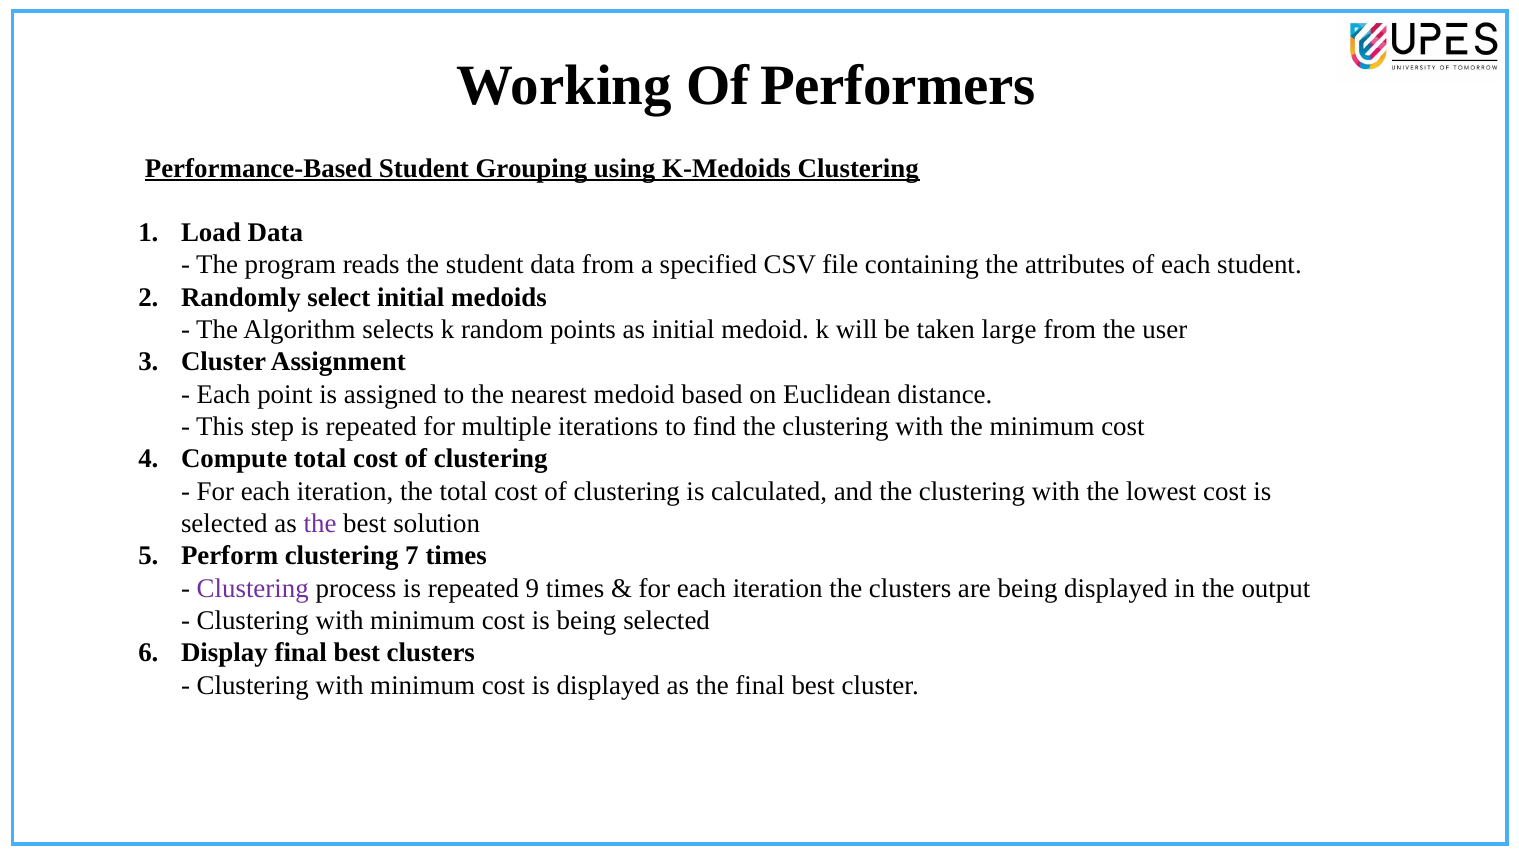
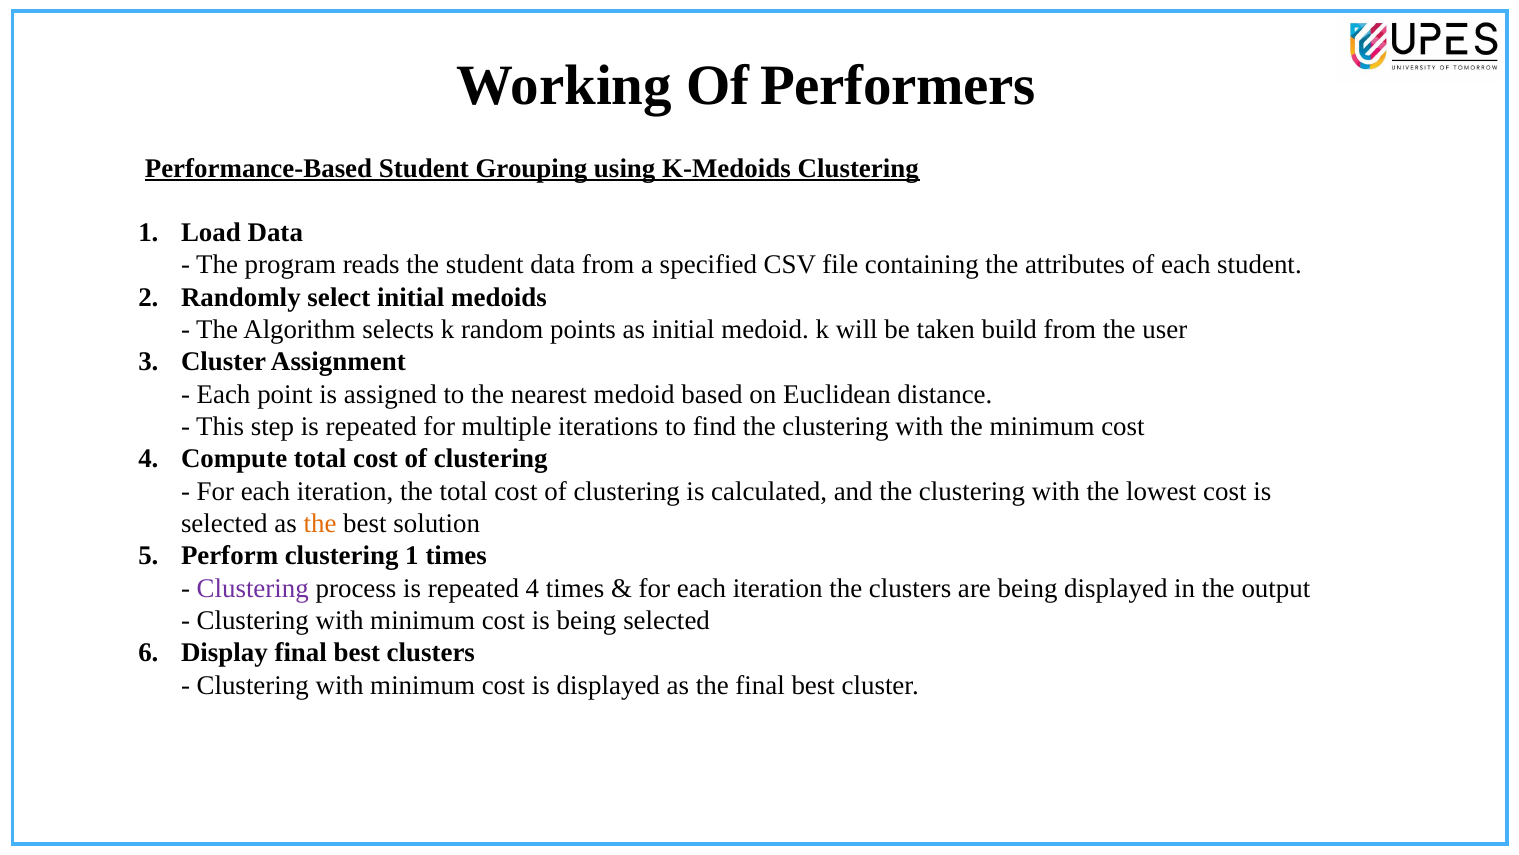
large: large -> build
the at (320, 523) colour: purple -> orange
Perform clustering 7: 7 -> 1
repeated 9: 9 -> 4
